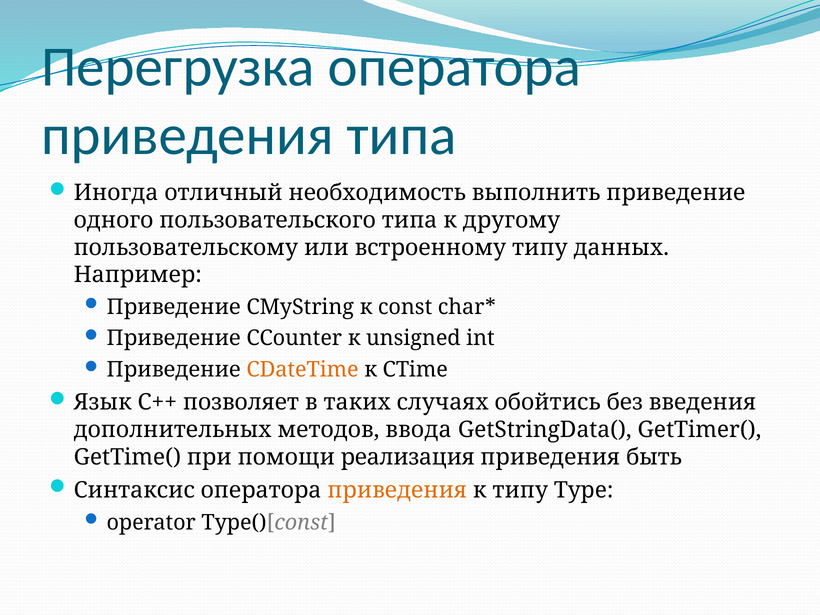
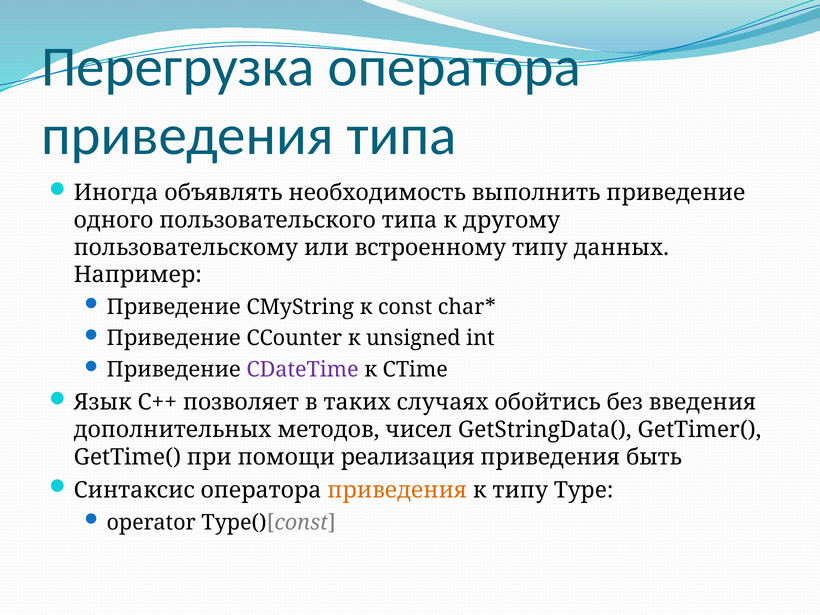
отличный: отличный -> объявлять
CDateTime colour: orange -> purple
ввода: ввода -> чисел
